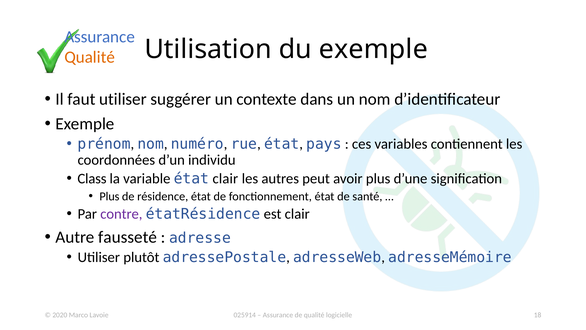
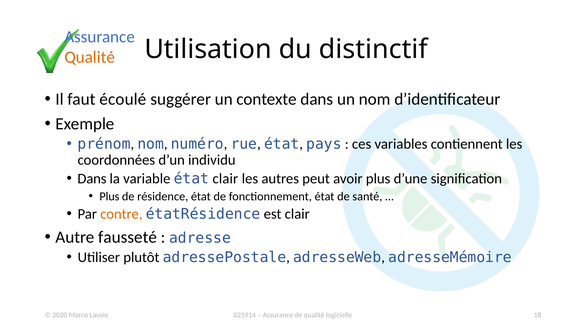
du exemple: exemple -> distinctif
faut utiliser: utiliser -> écoulé
Class at (92, 179): Class -> Dans
contre colour: purple -> orange
